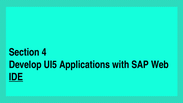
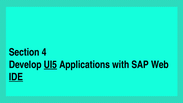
UI5 underline: none -> present
